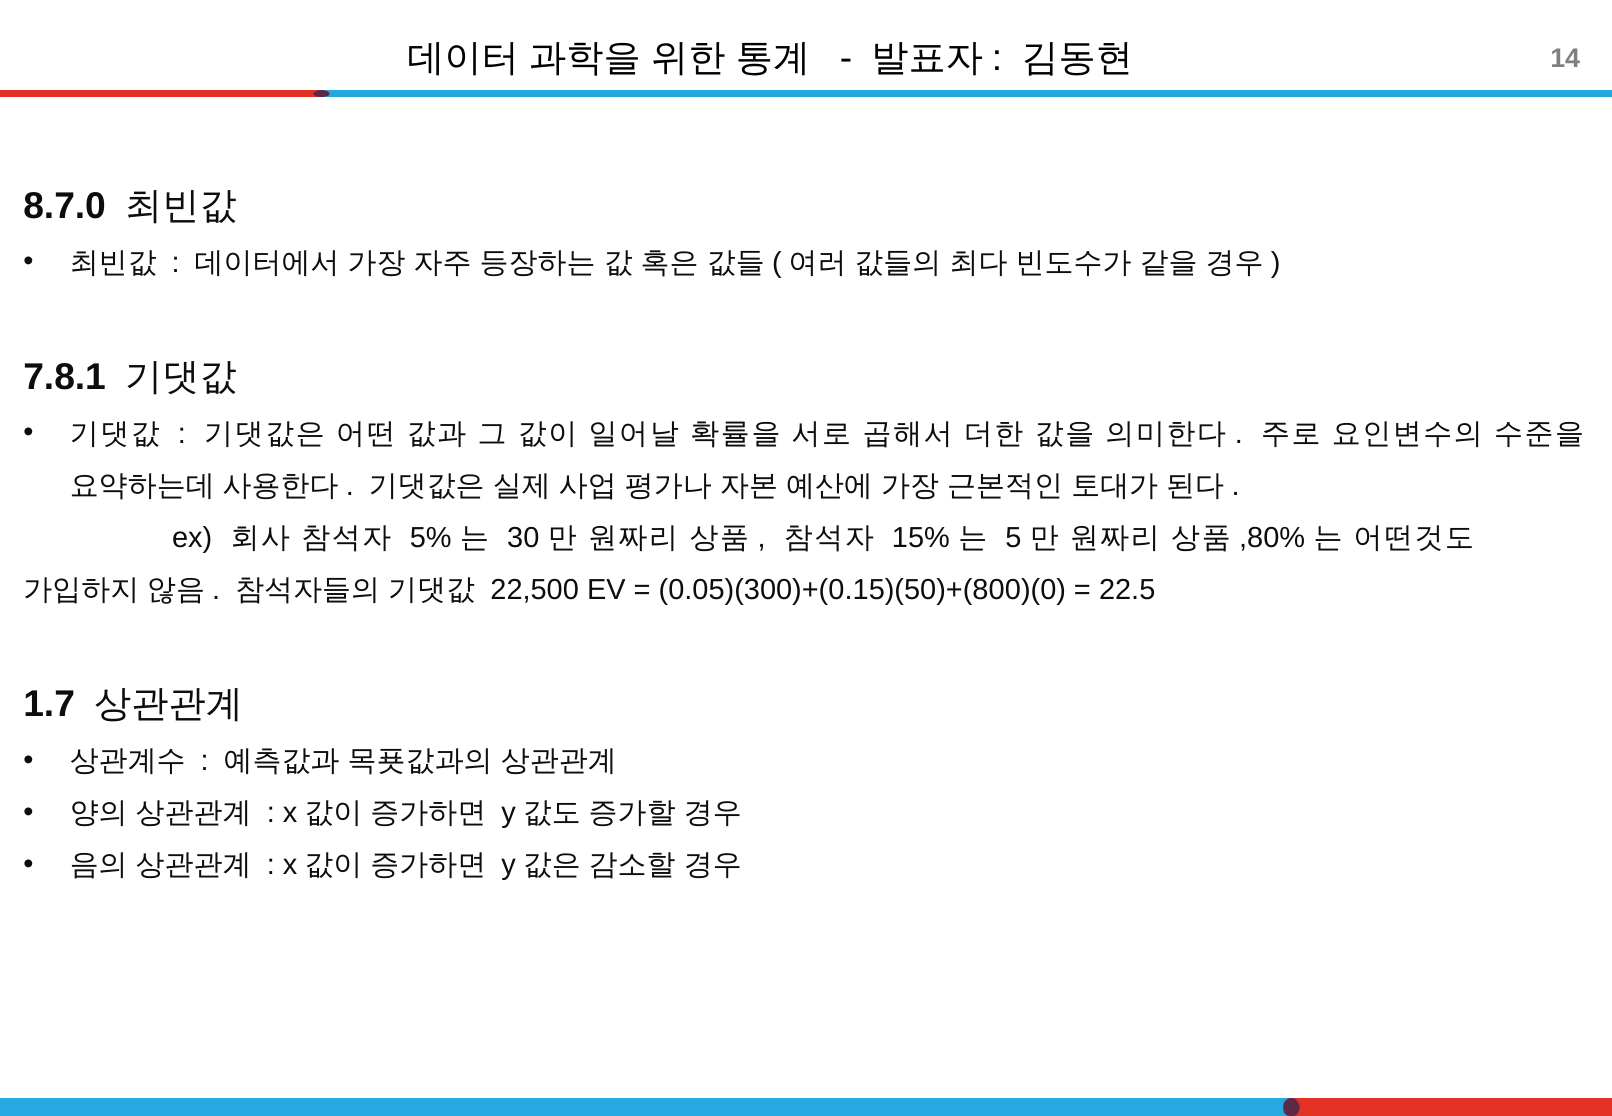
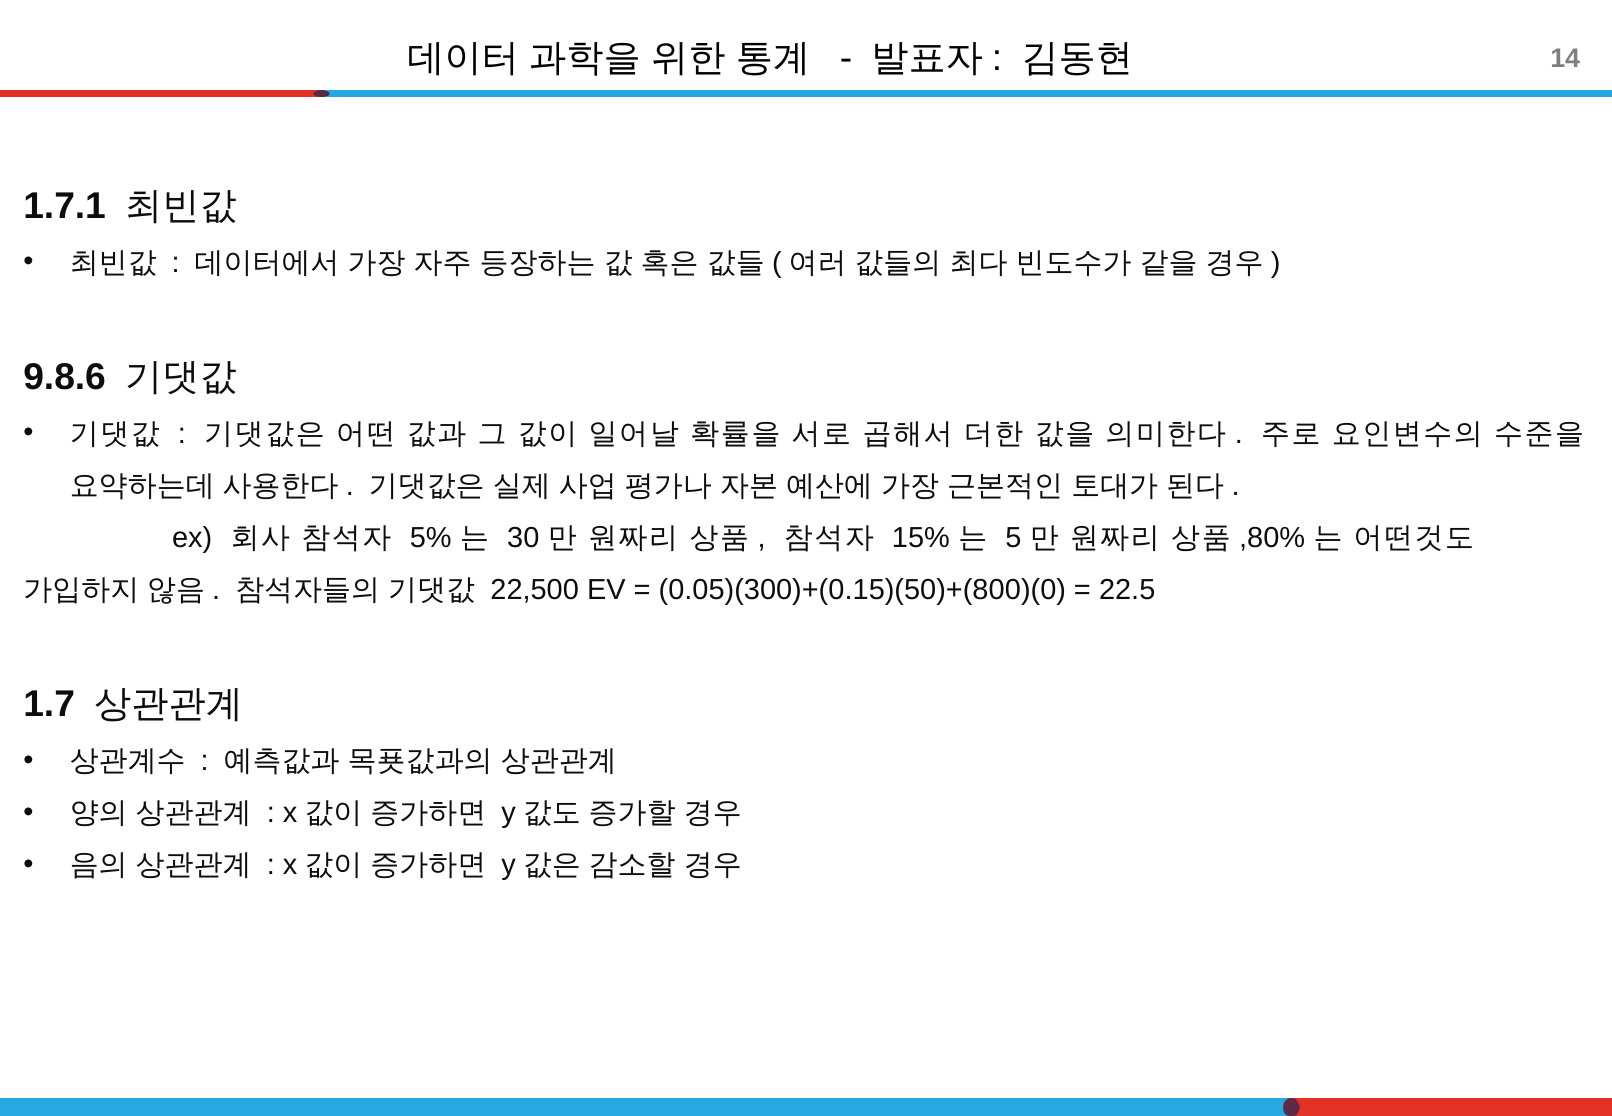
8.7.0: 8.7.0 -> 1.7.1
7.8.1: 7.8.1 -> 9.8.6
